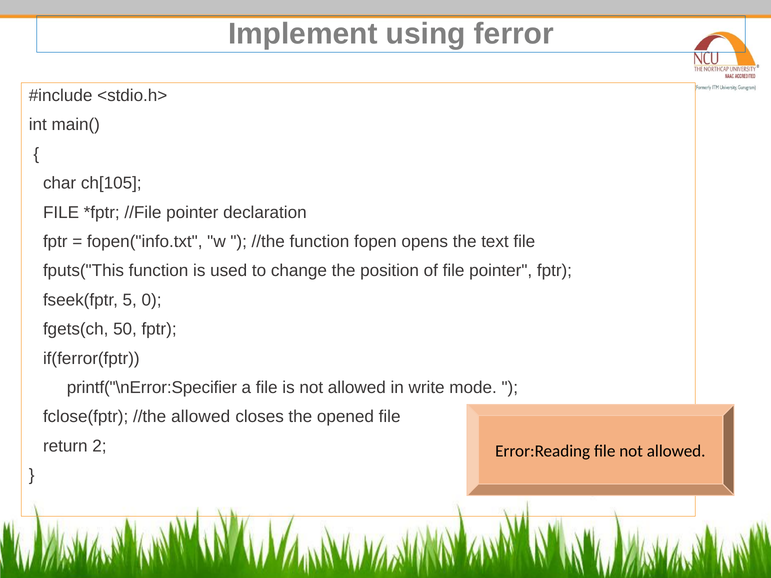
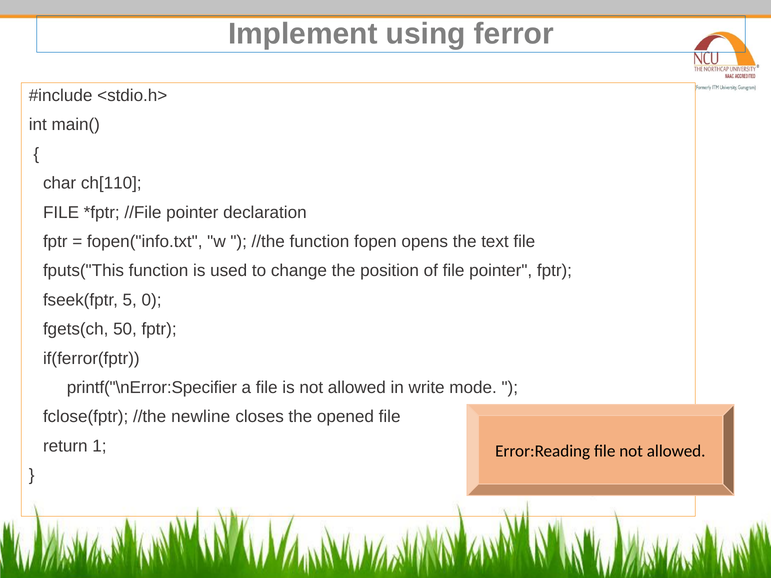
ch[105: ch[105 -> ch[110
//the allowed: allowed -> newline
2: 2 -> 1
